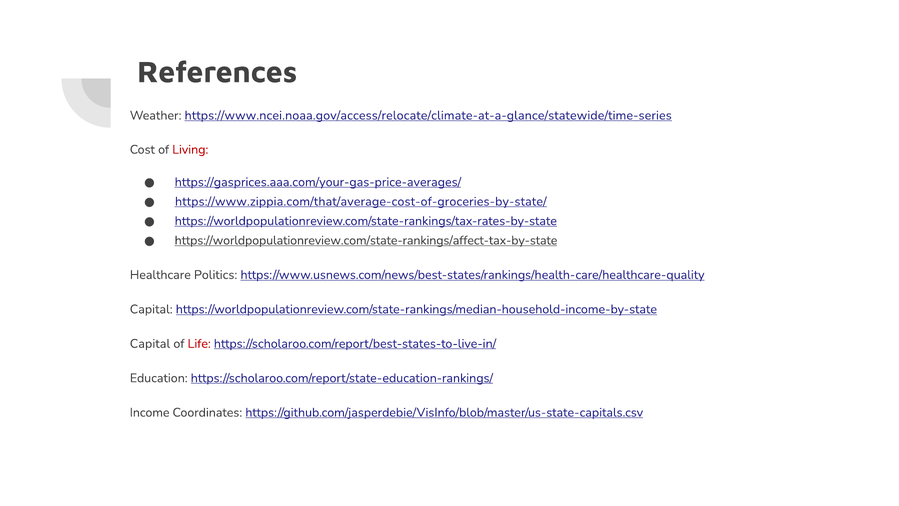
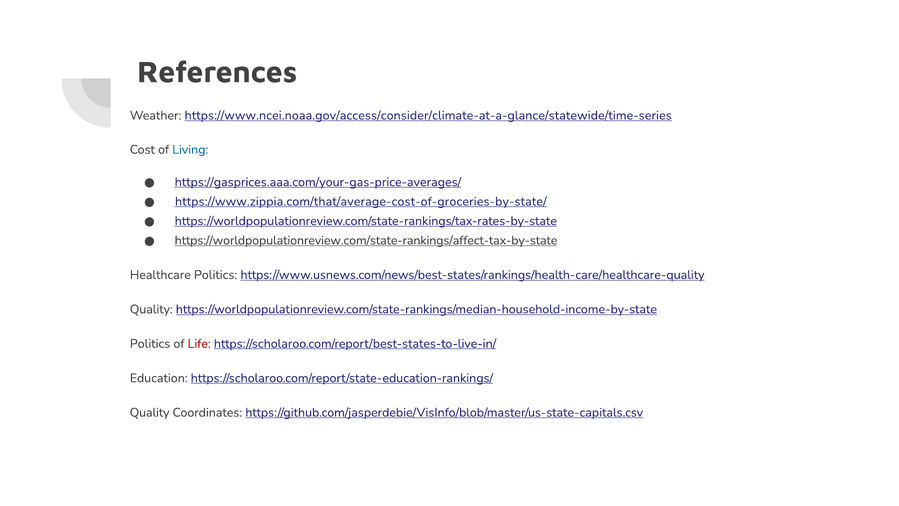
https://www.ncei.noaa.gov/access/relocate/climate-at-a-glance/statewide/time-series: https://www.ncei.noaa.gov/access/relocate/climate-at-a-glance/statewide/time-series -> https://www.ncei.noaa.gov/access/consider/climate-at-a-glance/statewide/time-series
Living colour: red -> blue
Capital at (151, 309): Capital -> Quality
Capital at (150, 343): Capital -> Politics
Income at (150, 412): Income -> Quality
